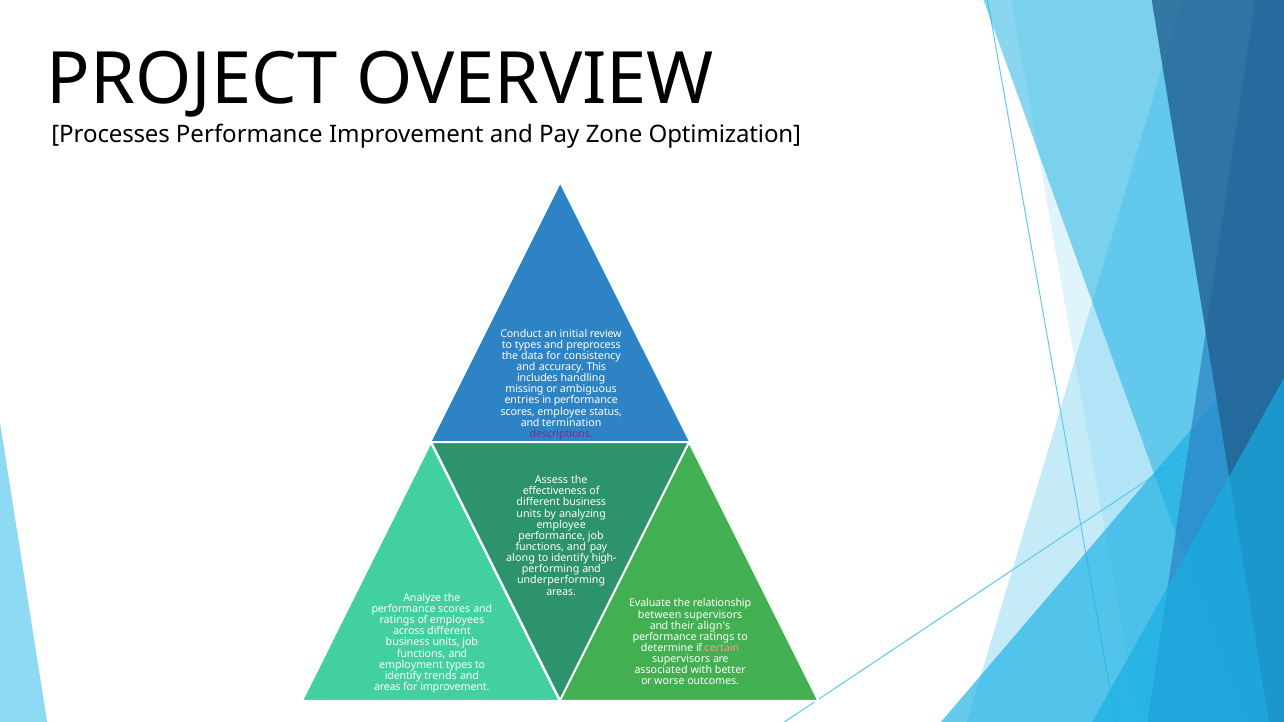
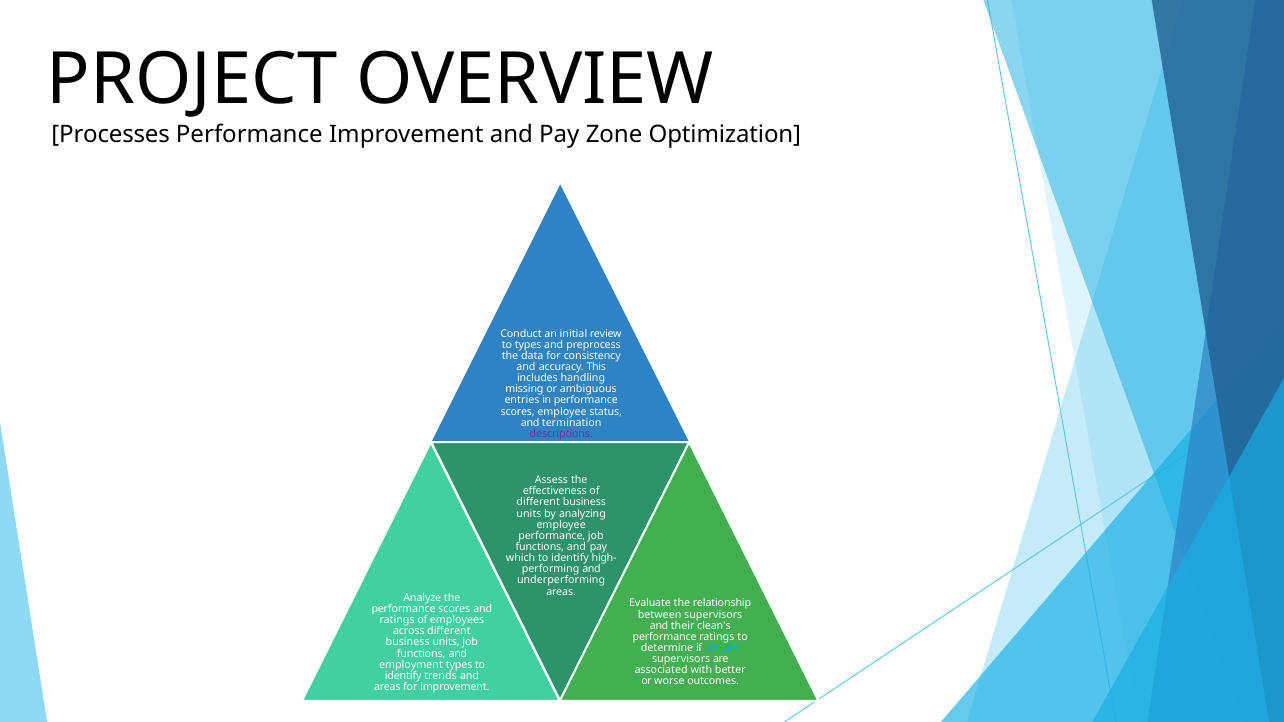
along: along -> which
align's: align's -> clean's
certain colour: pink -> light blue
